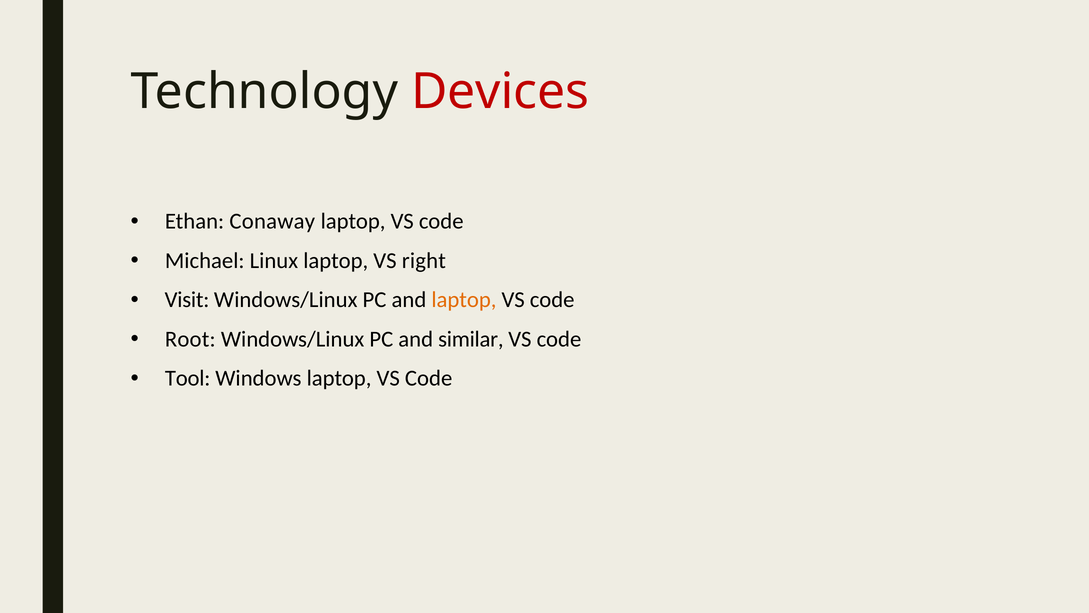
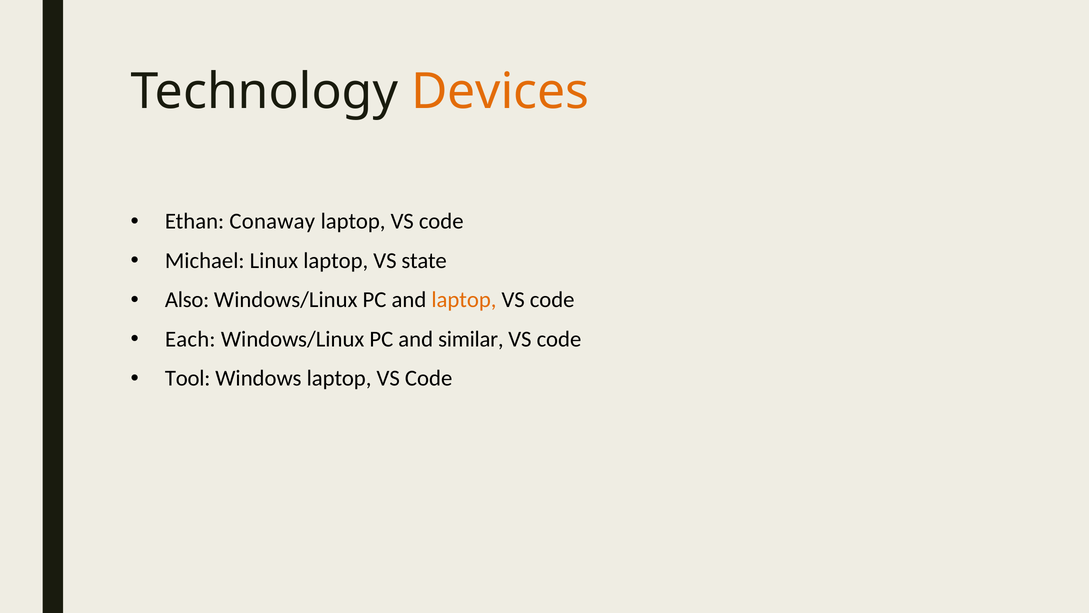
Devices colour: red -> orange
right: right -> state
Visit: Visit -> Also
Root: Root -> Each
